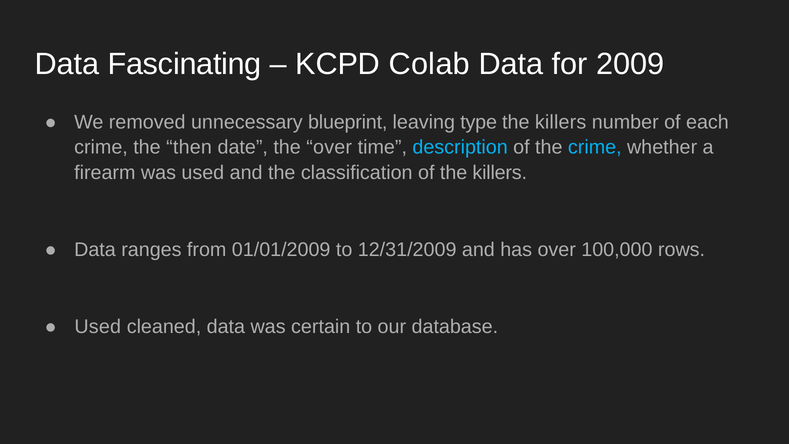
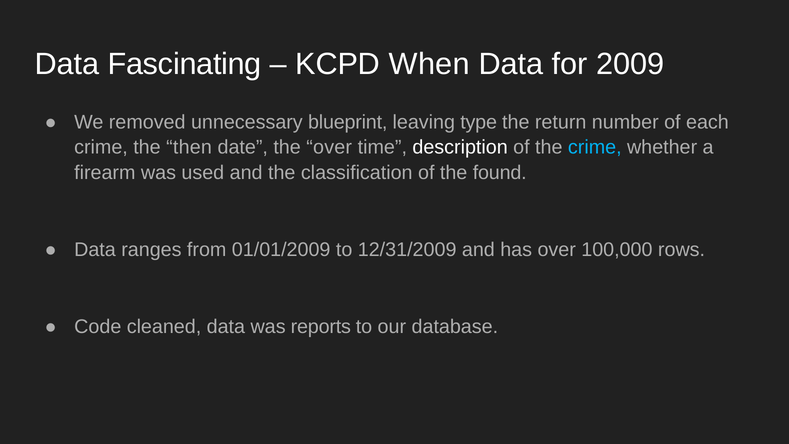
Colab: Colab -> When
killers at (561, 122): killers -> return
description colour: light blue -> white
of the killers: killers -> found
Used at (98, 327): Used -> Code
certain: certain -> reports
